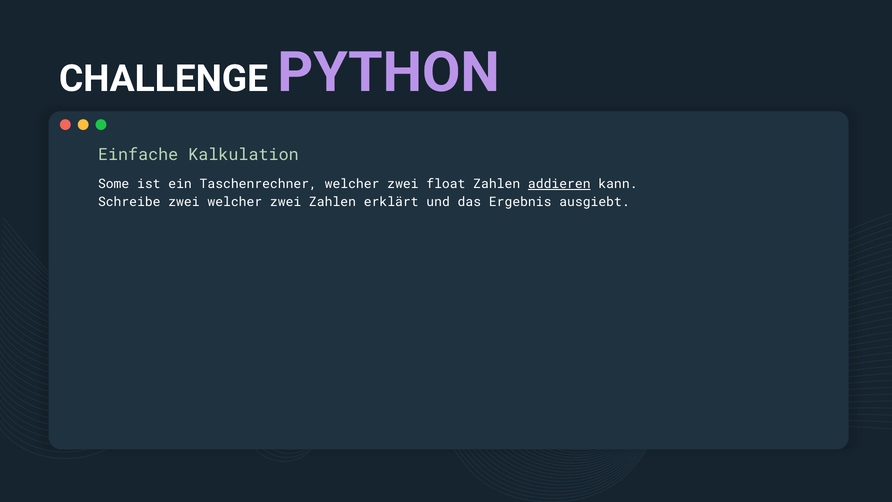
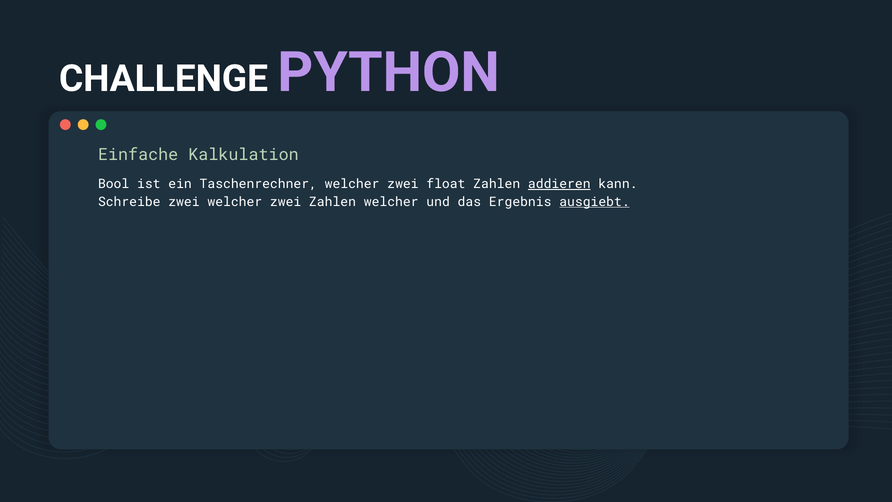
Some: Some -> Bool
Zahlen erklärt: erklärt -> welcher
ausgiebt underline: none -> present
